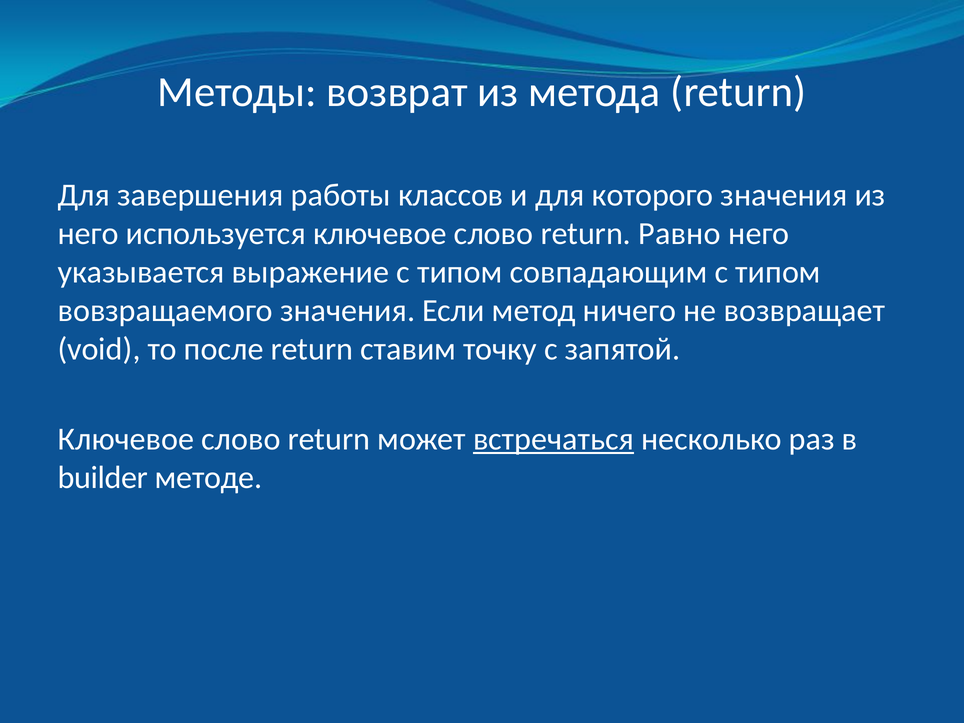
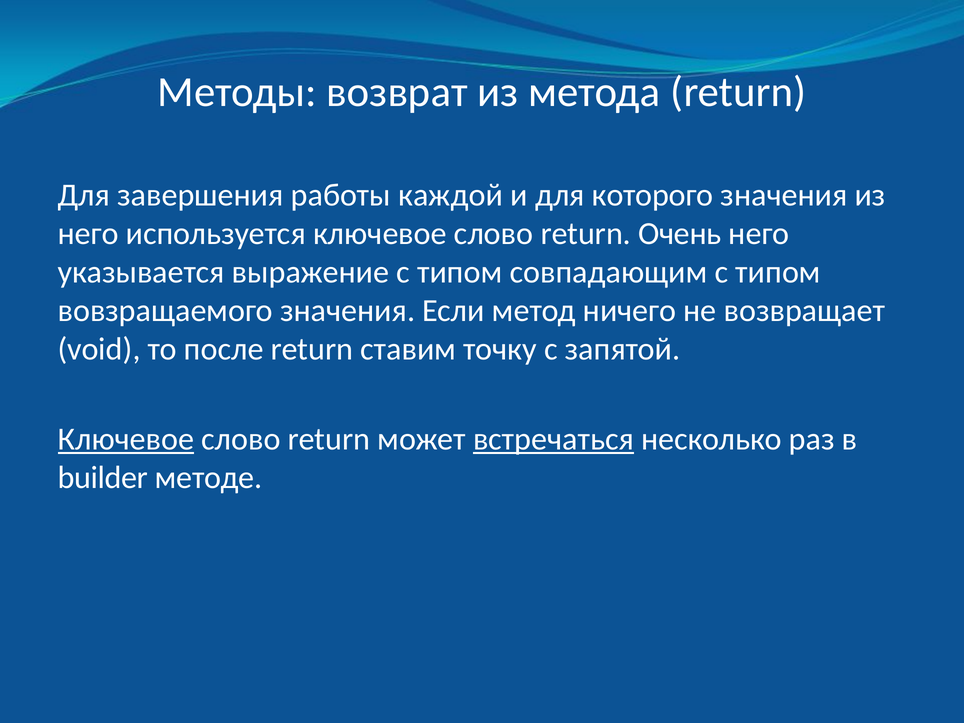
классов: классов -> каждой
Равно: Равно -> Очень
Ключевое at (126, 439) underline: none -> present
